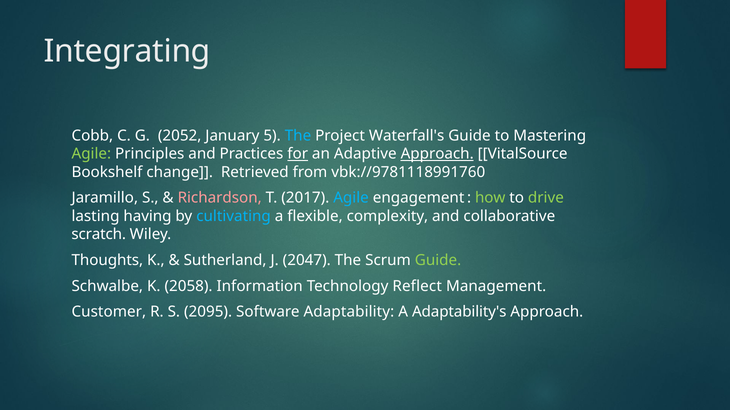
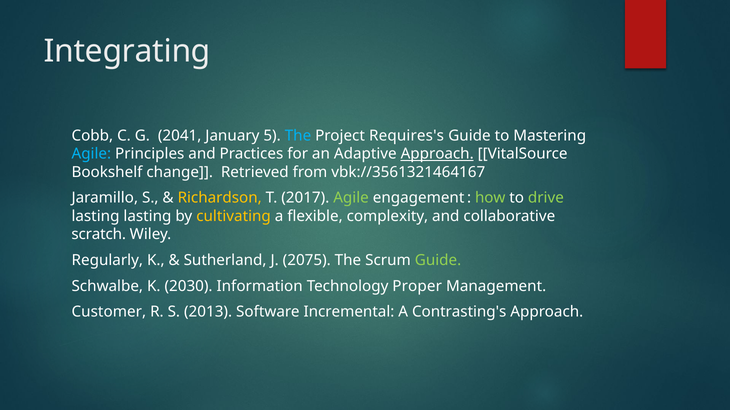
2052: 2052 -> 2041
Waterfall's: Waterfall's -> Requires's
Agile at (91, 154) colour: light green -> light blue
for underline: present -> none
vbk://9781118991760: vbk://9781118991760 -> vbk://3561321464167
Richardson colour: pink -> yellow
Agile at (351, 198) colour: light blue -> light green
lasting having: having -> lasting
cultivating colour: light blue -> yellow
Thoughts: Thoughts -> Regularly
2047: 2047 -> 2075
2058: 2058 -> 2030
Reflect: Reflect -> Proper
2095: 2095 -> 2013
Adaptability: Adaptability -> Incremental
Adaptability's: Adaptability's -> Contrasting's
